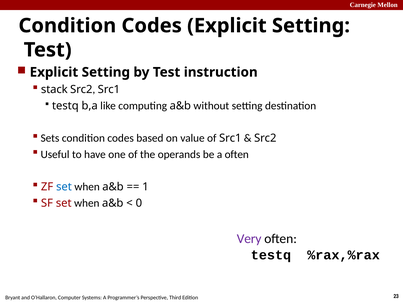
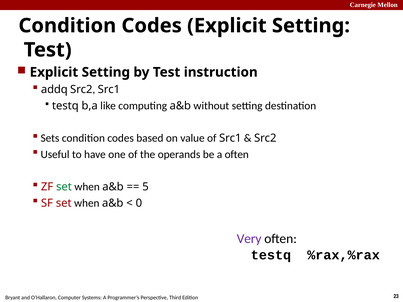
stack: stack -> addq
set at (64, 187) colour: blue -> green
1: 1 -> 5
